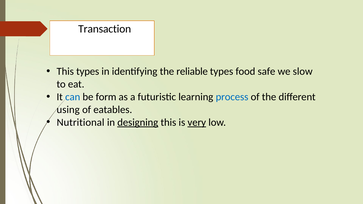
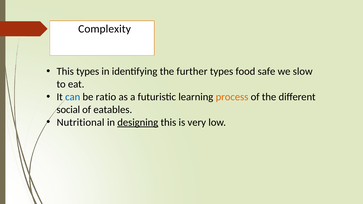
Transaction: Transaction -> Complexity
reliable: reliable -> further
form: form -> ratio
process colour: blue -> orange
using: using -> social
very underline: present -> none
